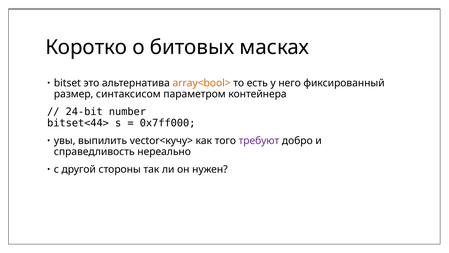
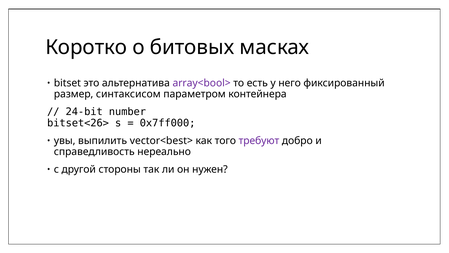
array<bool> colour: orange -> purple
bitset<44>: bitset<44> -> bitset<26>
vector<кучу>: vector<кучу> -> vector<best>
